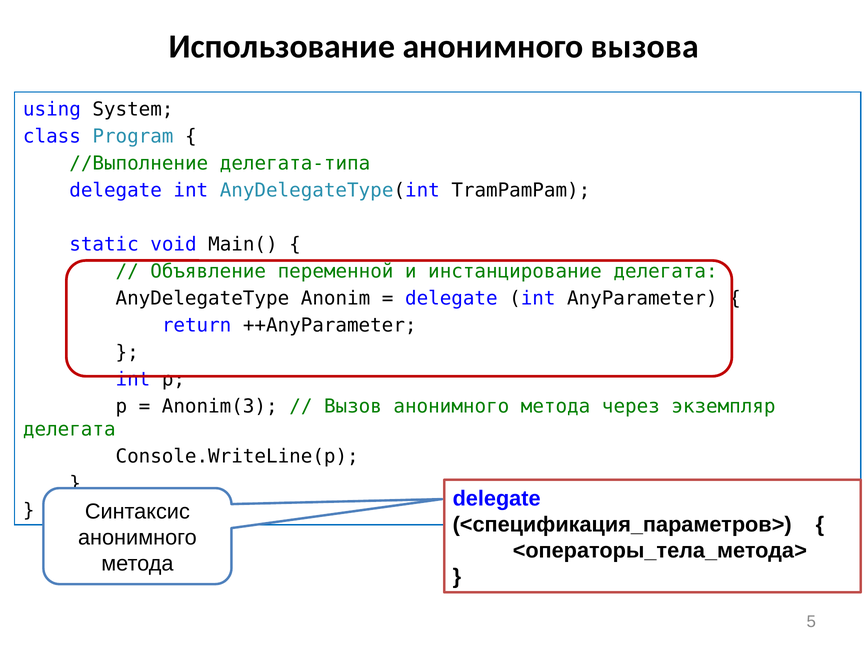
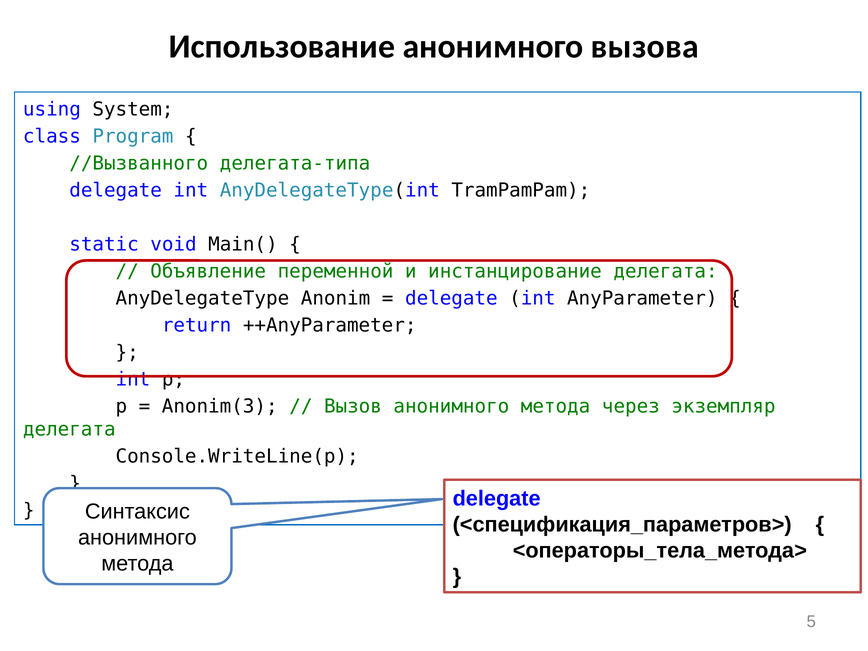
//Выполнение: //Выполнение -> //Вызванного
